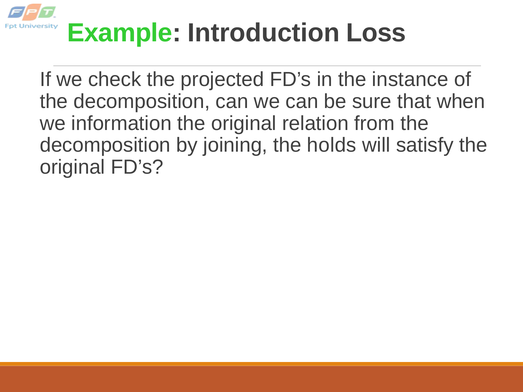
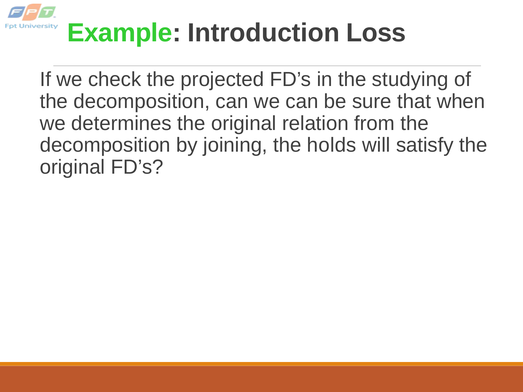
instance: instance -> studying
information: information -> determines
